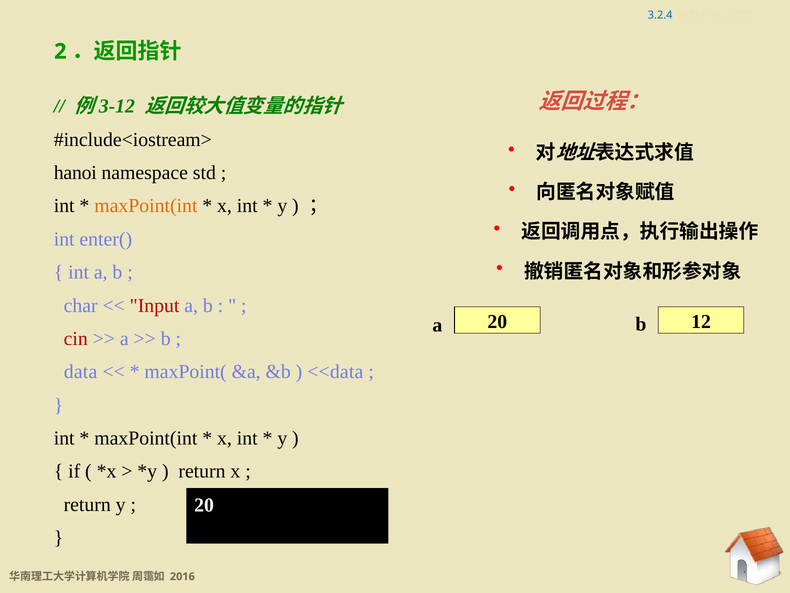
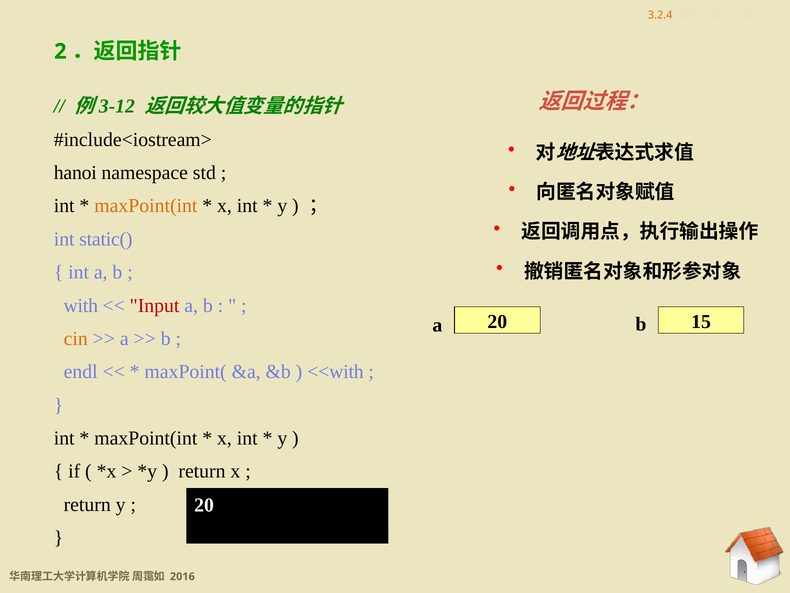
3.2.4 colour: blue -> orange
enter(: enter( -> static(
char: char -> with
12: 12 -> 15
cin colour: red -> orange
data: data -> endl
<<data: <<data -> <<with
